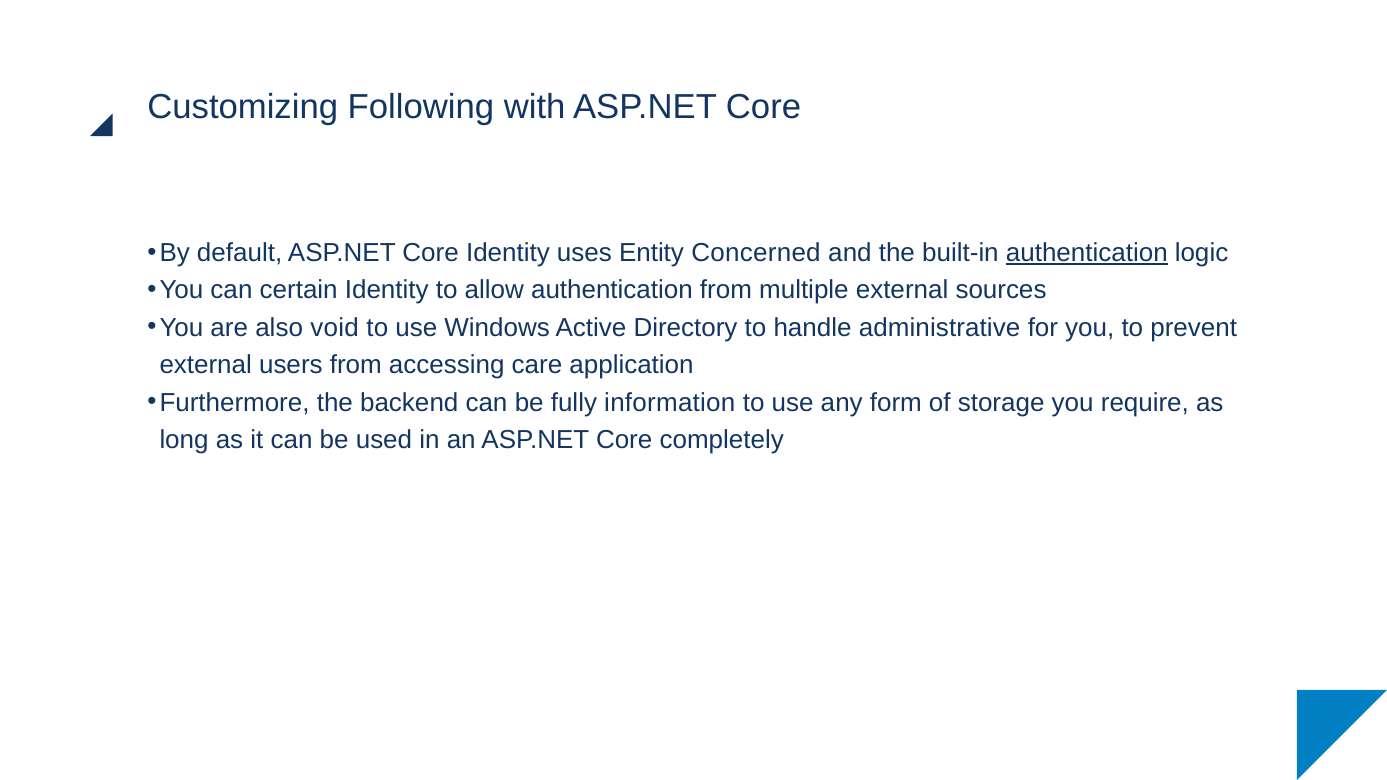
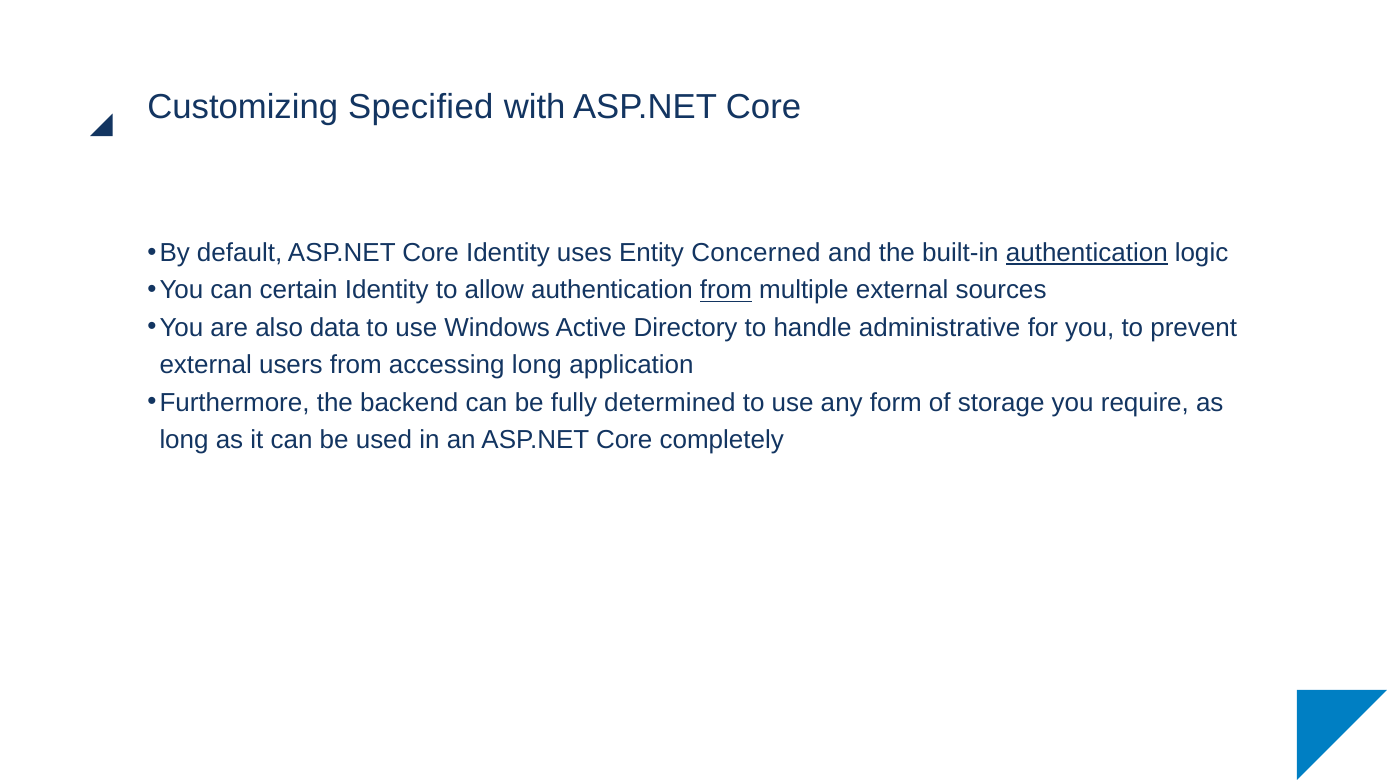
Following: Following -> Specified
from at (726, 290) underline: none -> present
void: void -> data
accessing care: care -> long
information: information -> determined
